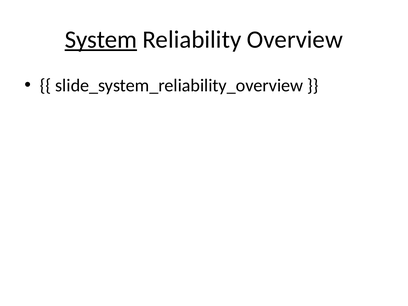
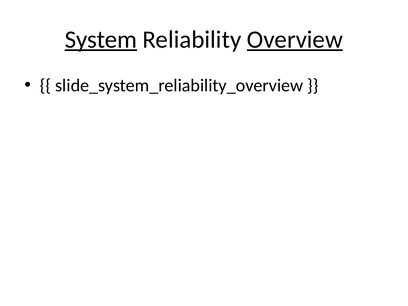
Overview underline: none -> present
